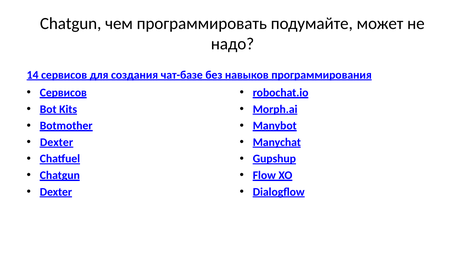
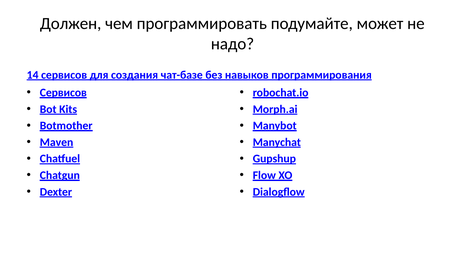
Chatgun at (71, 24): Chatgun -> Должен
Dexter at (57, 142): Dexter -> Maven
